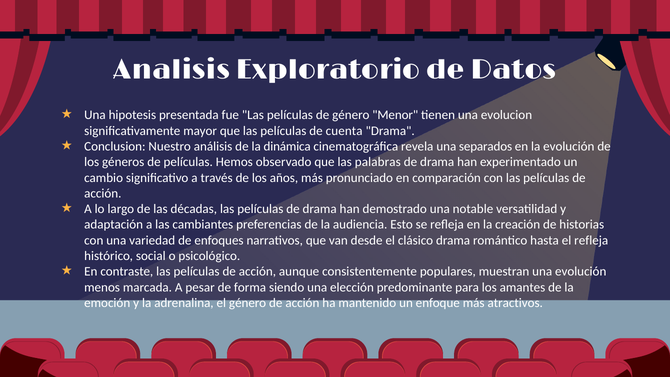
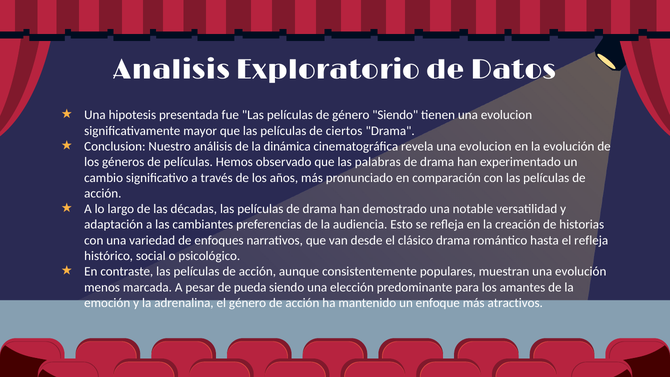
género Menor: Menor -> Siendo
cuenta: cuenta -> ciertos
revela una separados: separados -> evolucion
forma: forma -> pueda
